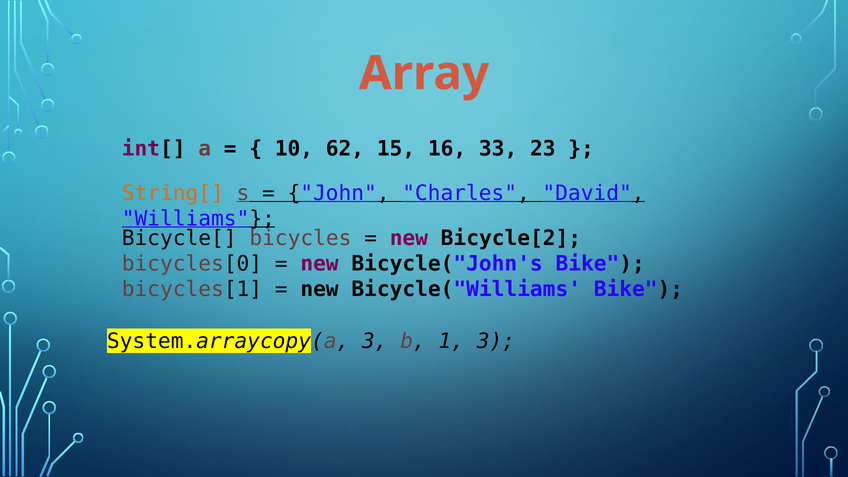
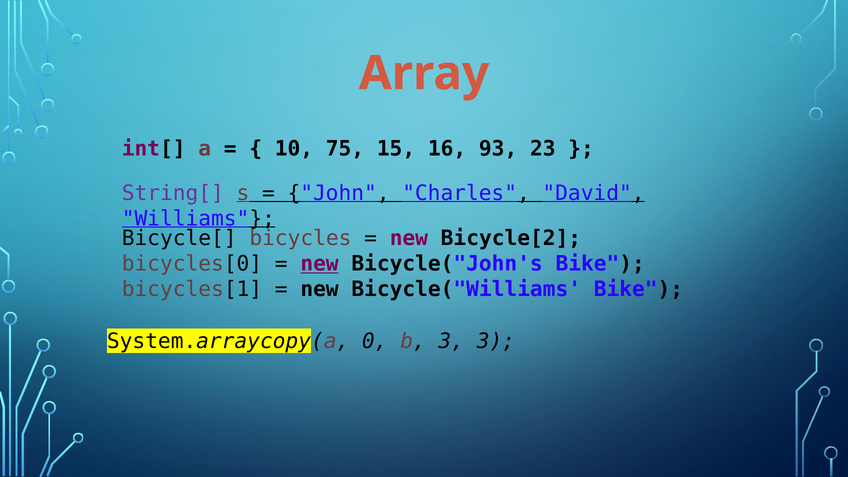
62: 62 -> 75
33: 33 -> 93
String[ colour: orange -> purple
new at (320, 264) underline: none -> present
System.arraycopy(a 3: 3 -> 0
b 1: 1 -> 3
